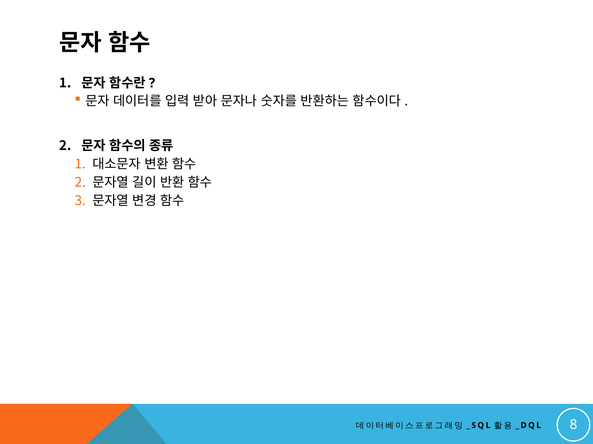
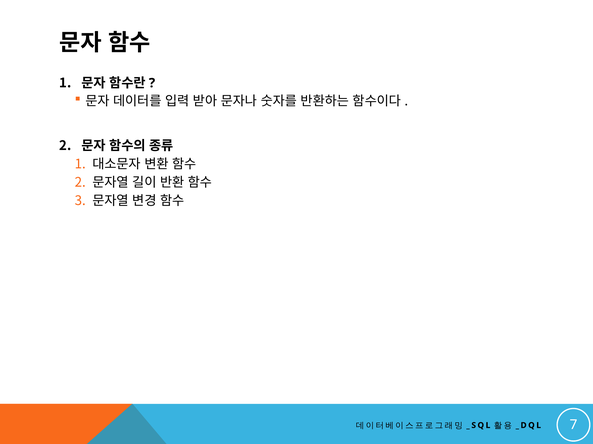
8: 8 -> 7
